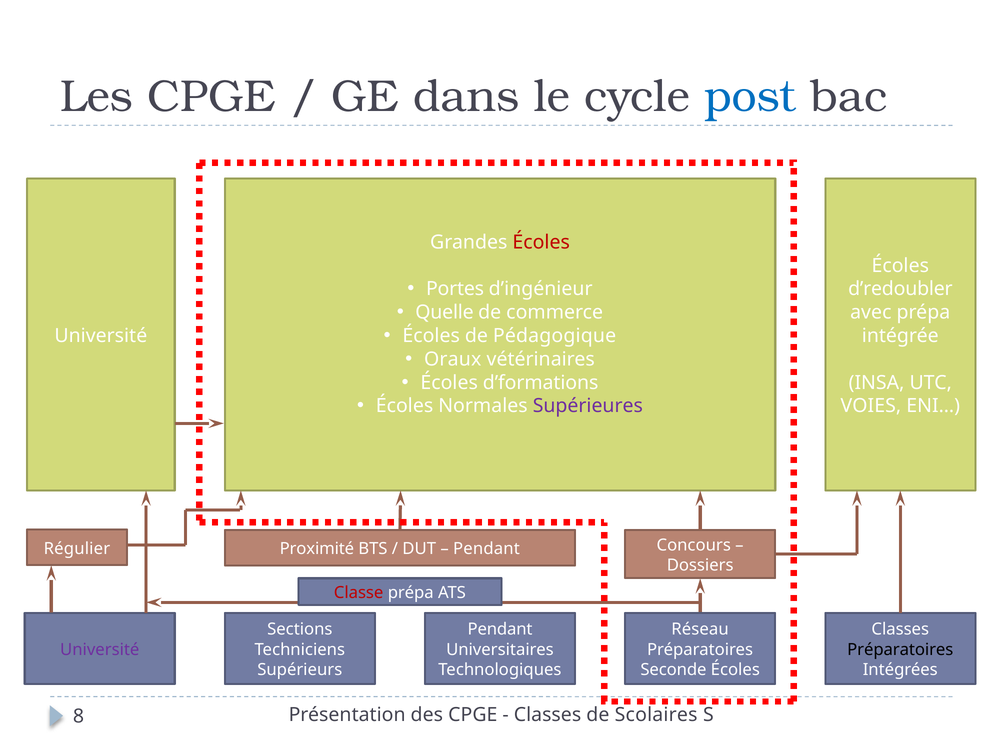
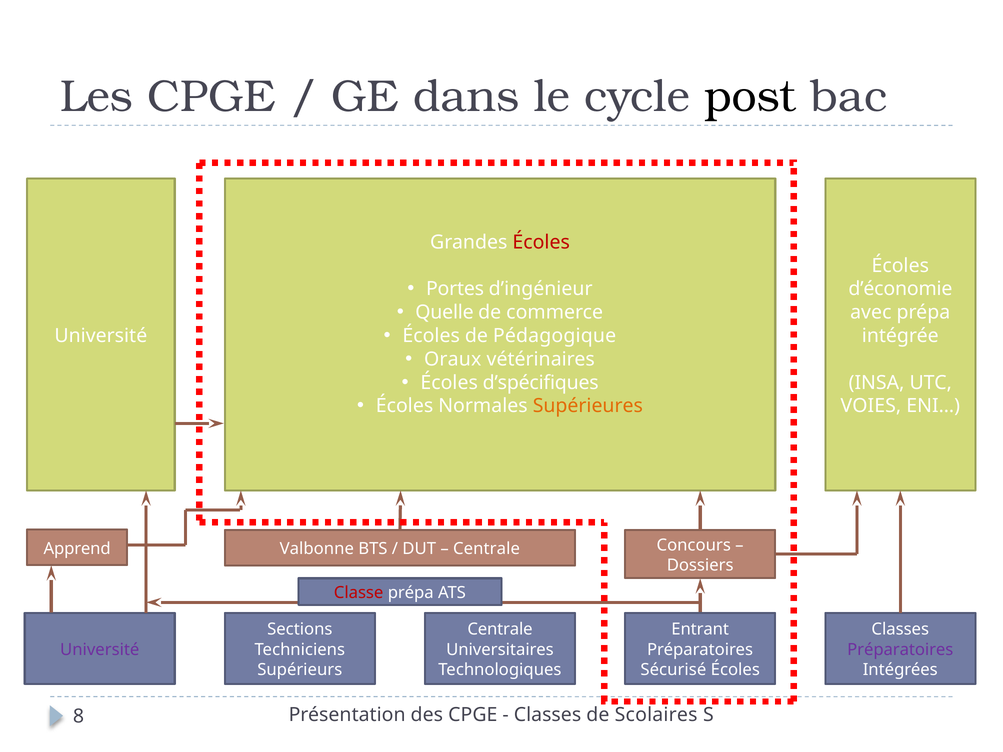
post colour: blue -> black
d’redoubler: d’redoubler -> d’économie
d’formations: d’formations -> d’spécifiques
Supérieures colour: purple -> orange
Régulier: Régulier -> Apprend
Proximité: Proximité -> Valbonne
Pendant at (486, 549): Pendant -> Centrale
Pendant at (500, 630): Pendant -> Centrale
Réseau: Réseau -> Entrant
Préparatoires at (900, 650) colour: black -> purple
Seconde: Seconde -> Sécurisé
